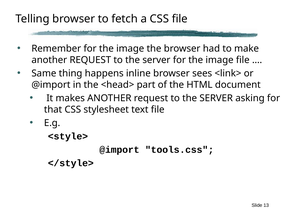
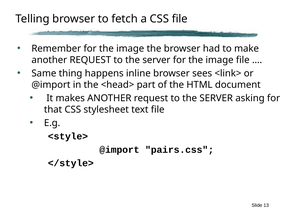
tools.css: tools.css -> pairs.css
